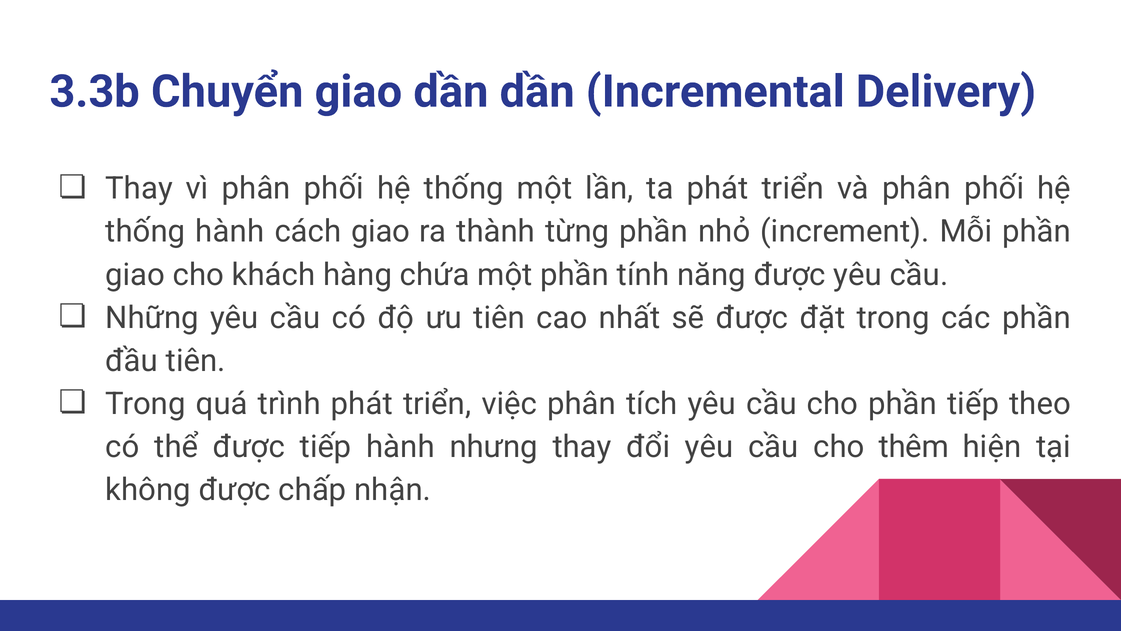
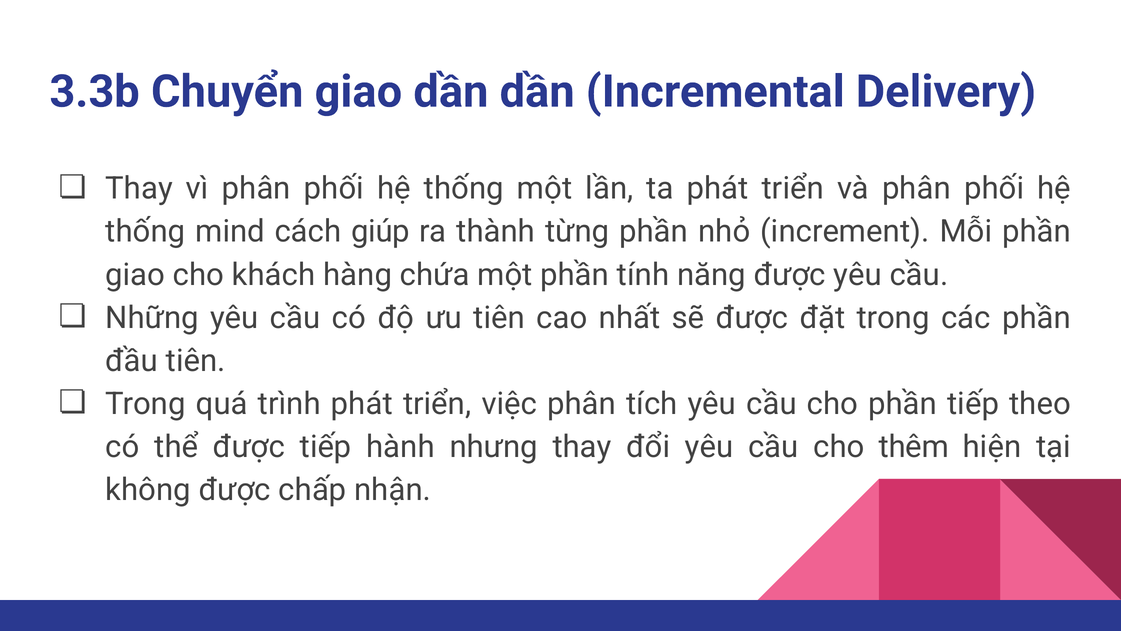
thống hành: hành -> mind
cách giao: giao -> giúp
